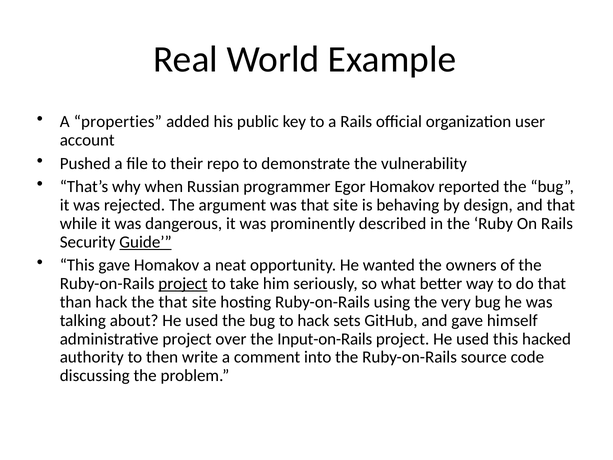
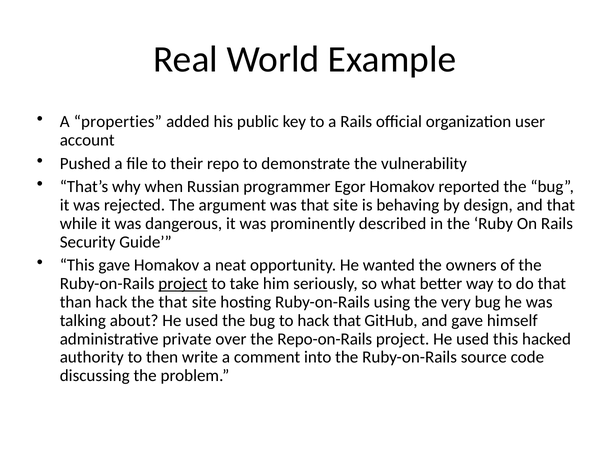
Guide underline: present -> none
hack sets: sets -> that
administrative project: project -> private
Input-on-Rails: Input-on-Rails -> Repo-on-Rails
